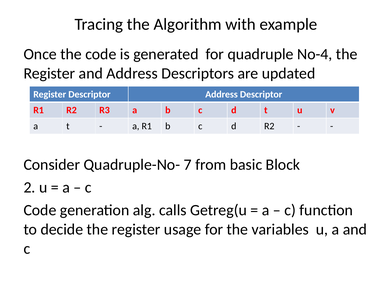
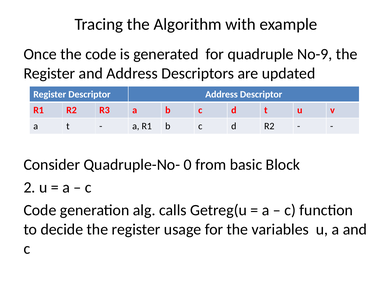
No-4: No-4 -> No-9
7: 7 -> 0
